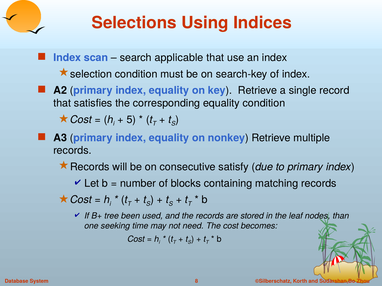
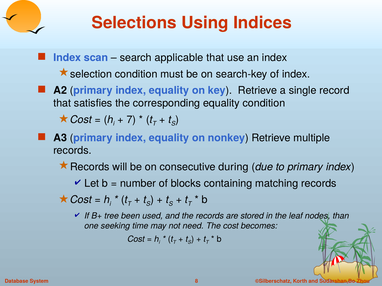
5: 5 -> 7
satisfy: satisfy -> during
